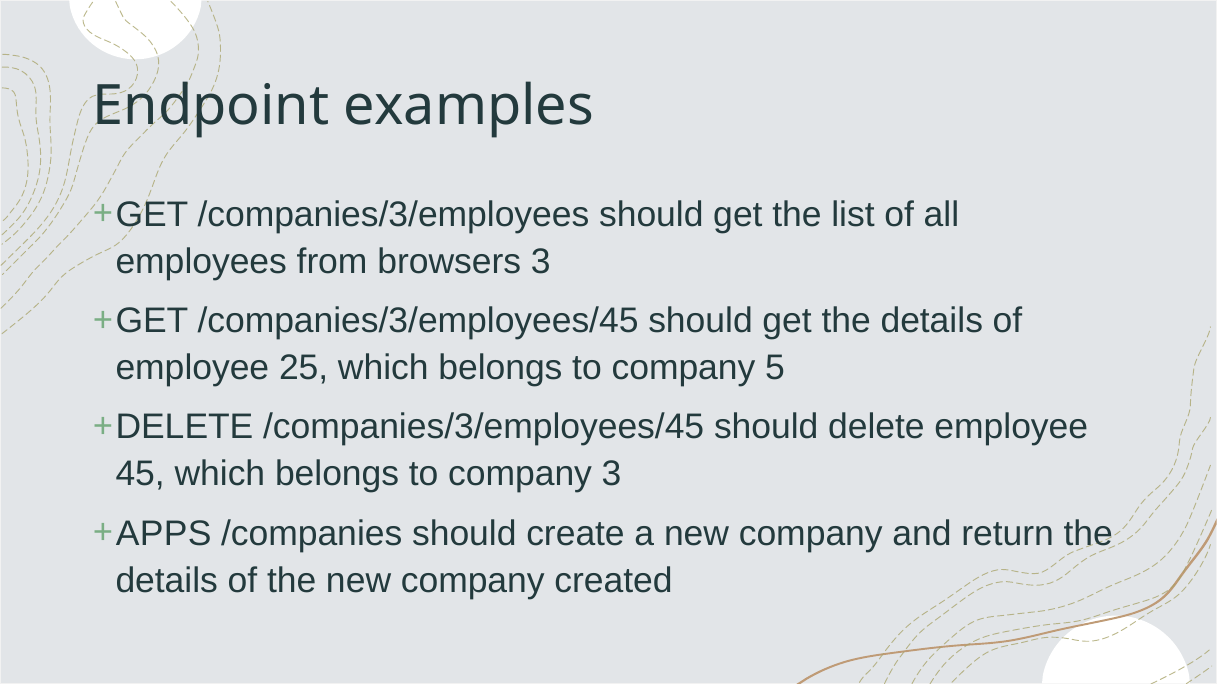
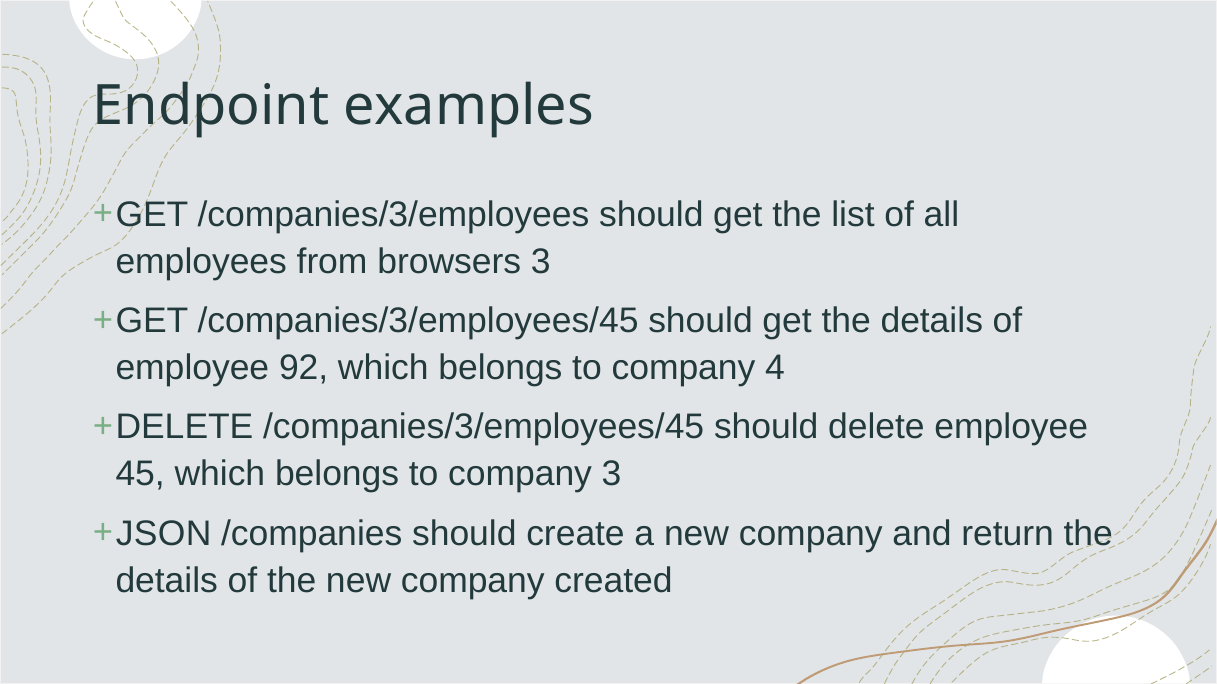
25: 25 -> 92
5: 5 -> 4
APPS: APPS -> JSON
